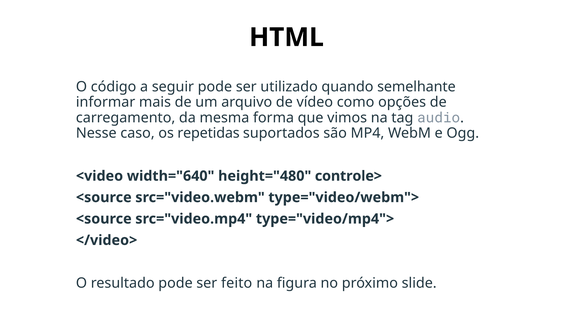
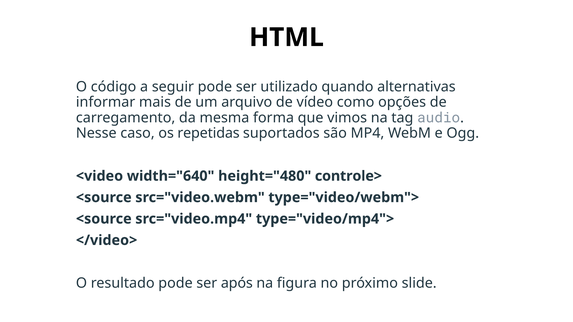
semelhante: semelhante -> alternativas
feito: feito -> após
